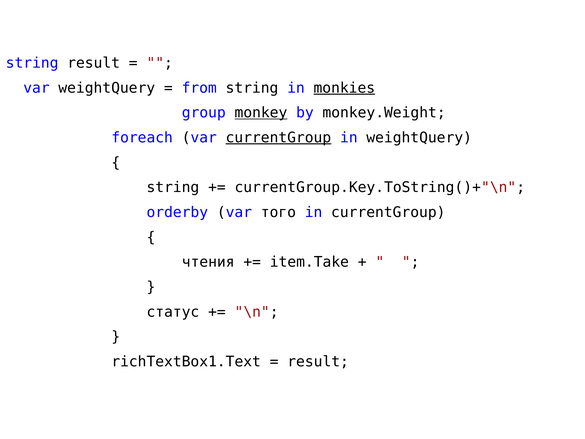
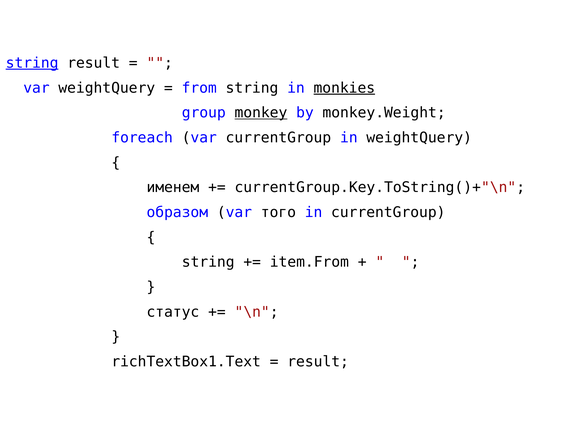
string at (32, 63) underline: none -> present
currentGroup at (278, 138) underline: present -> none
string at (173, 187): string -> именем
orderby: orderby -> образом
чтения at (208, 262): чтения -> string
item.Take: item.Take -> item.From
